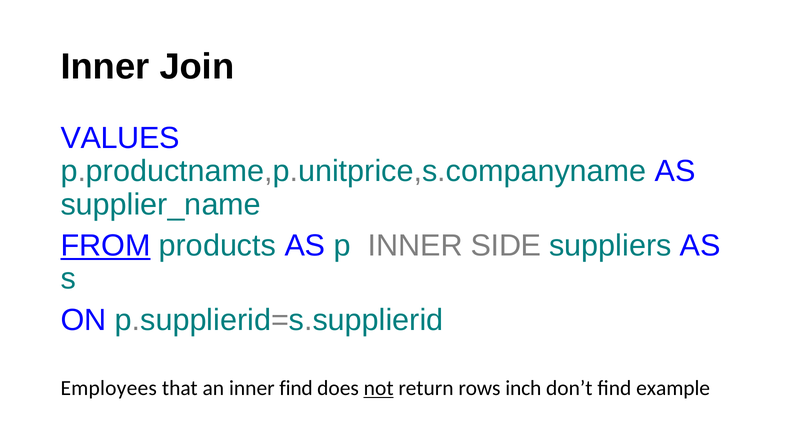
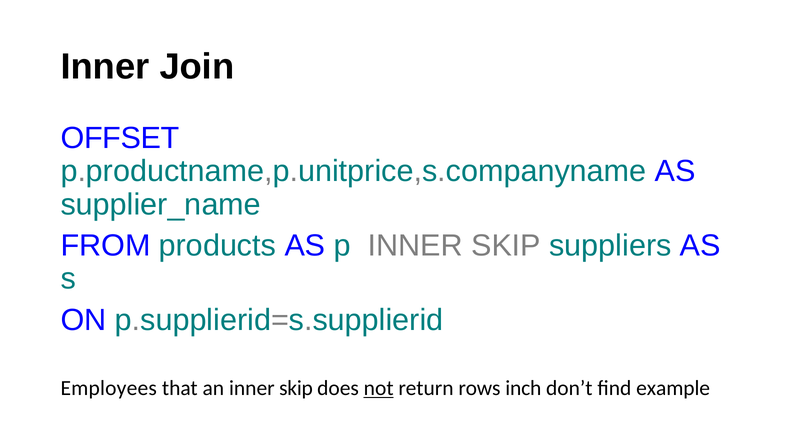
VALUES: VALUES -> OFFSET
FROM underline: present -> none
p INNER SIDE: SIDE -> SKIP
an inner find: find -> skip
